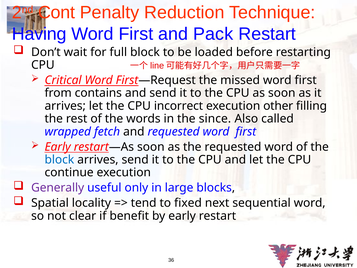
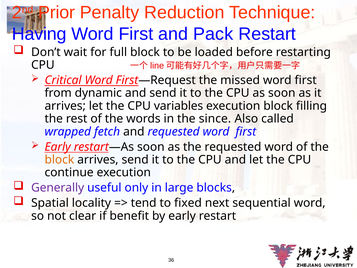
Cont: Cont -> Prior
contains: contains -> dynamic
incorrect: incorrect -> variables
execution other: other -> block
block at (59, 160) colour: blue -> orange
